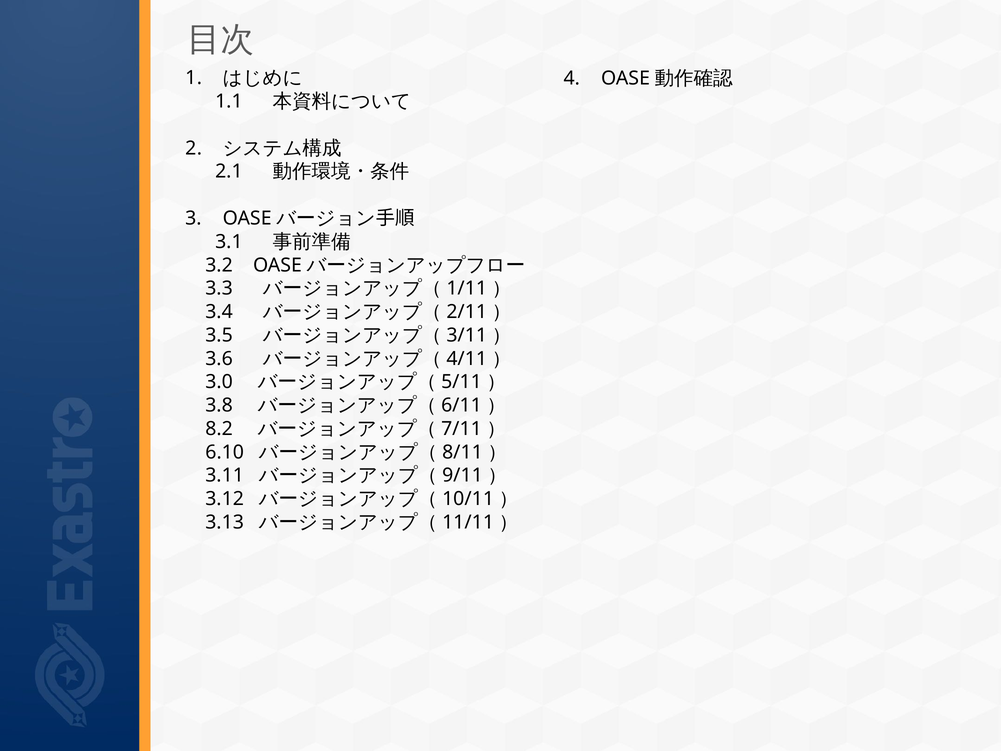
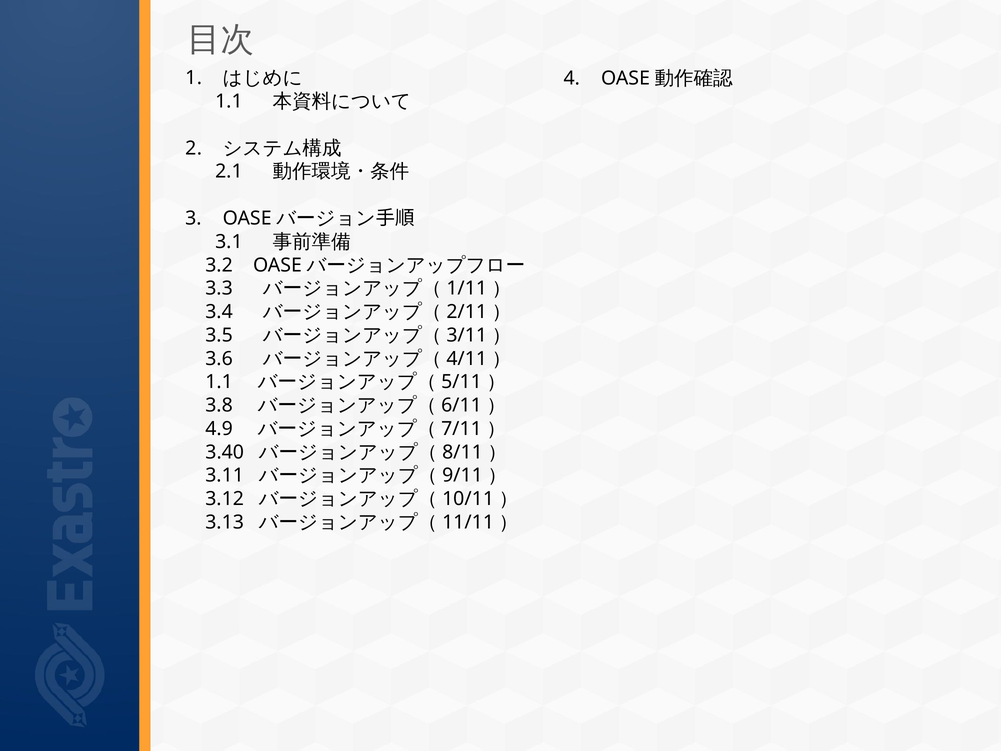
3.0 at (219, 382): 3.0 -> 1.1
8.2: 8.2 -> 4.9
6.10: 6.10 -> 3.40
